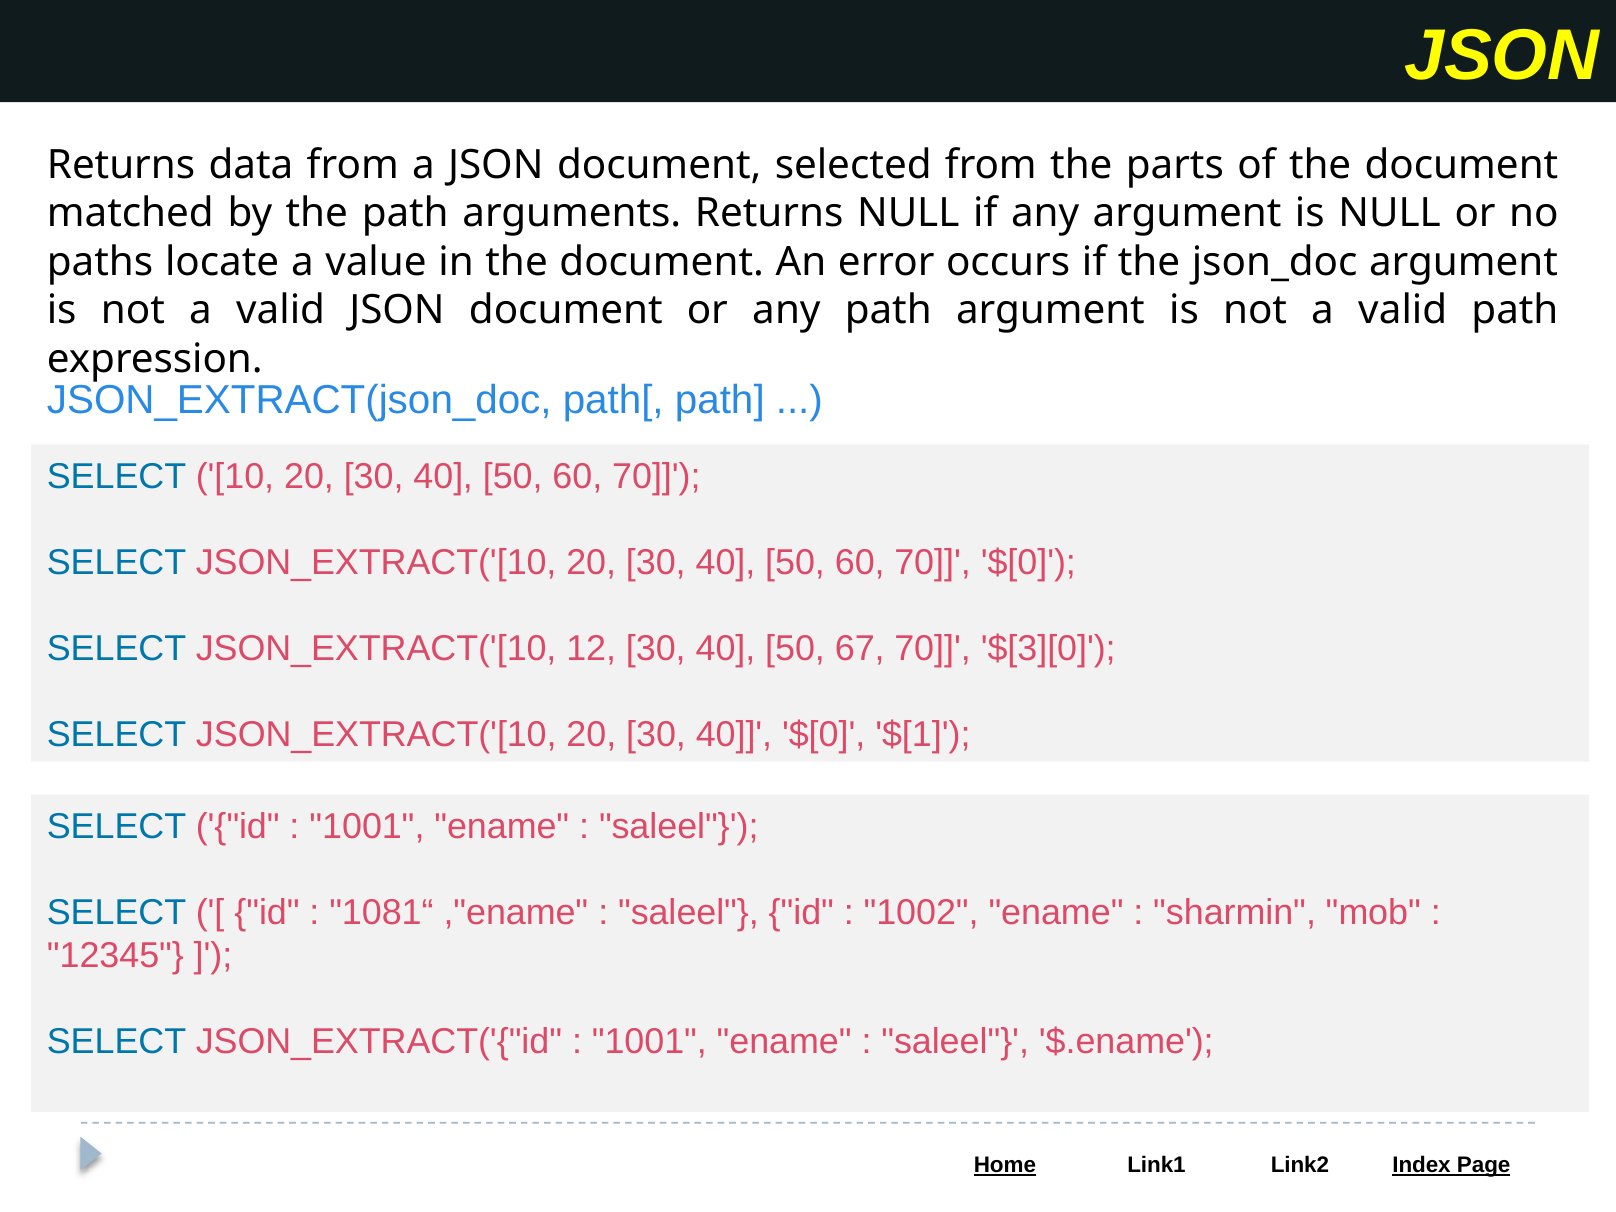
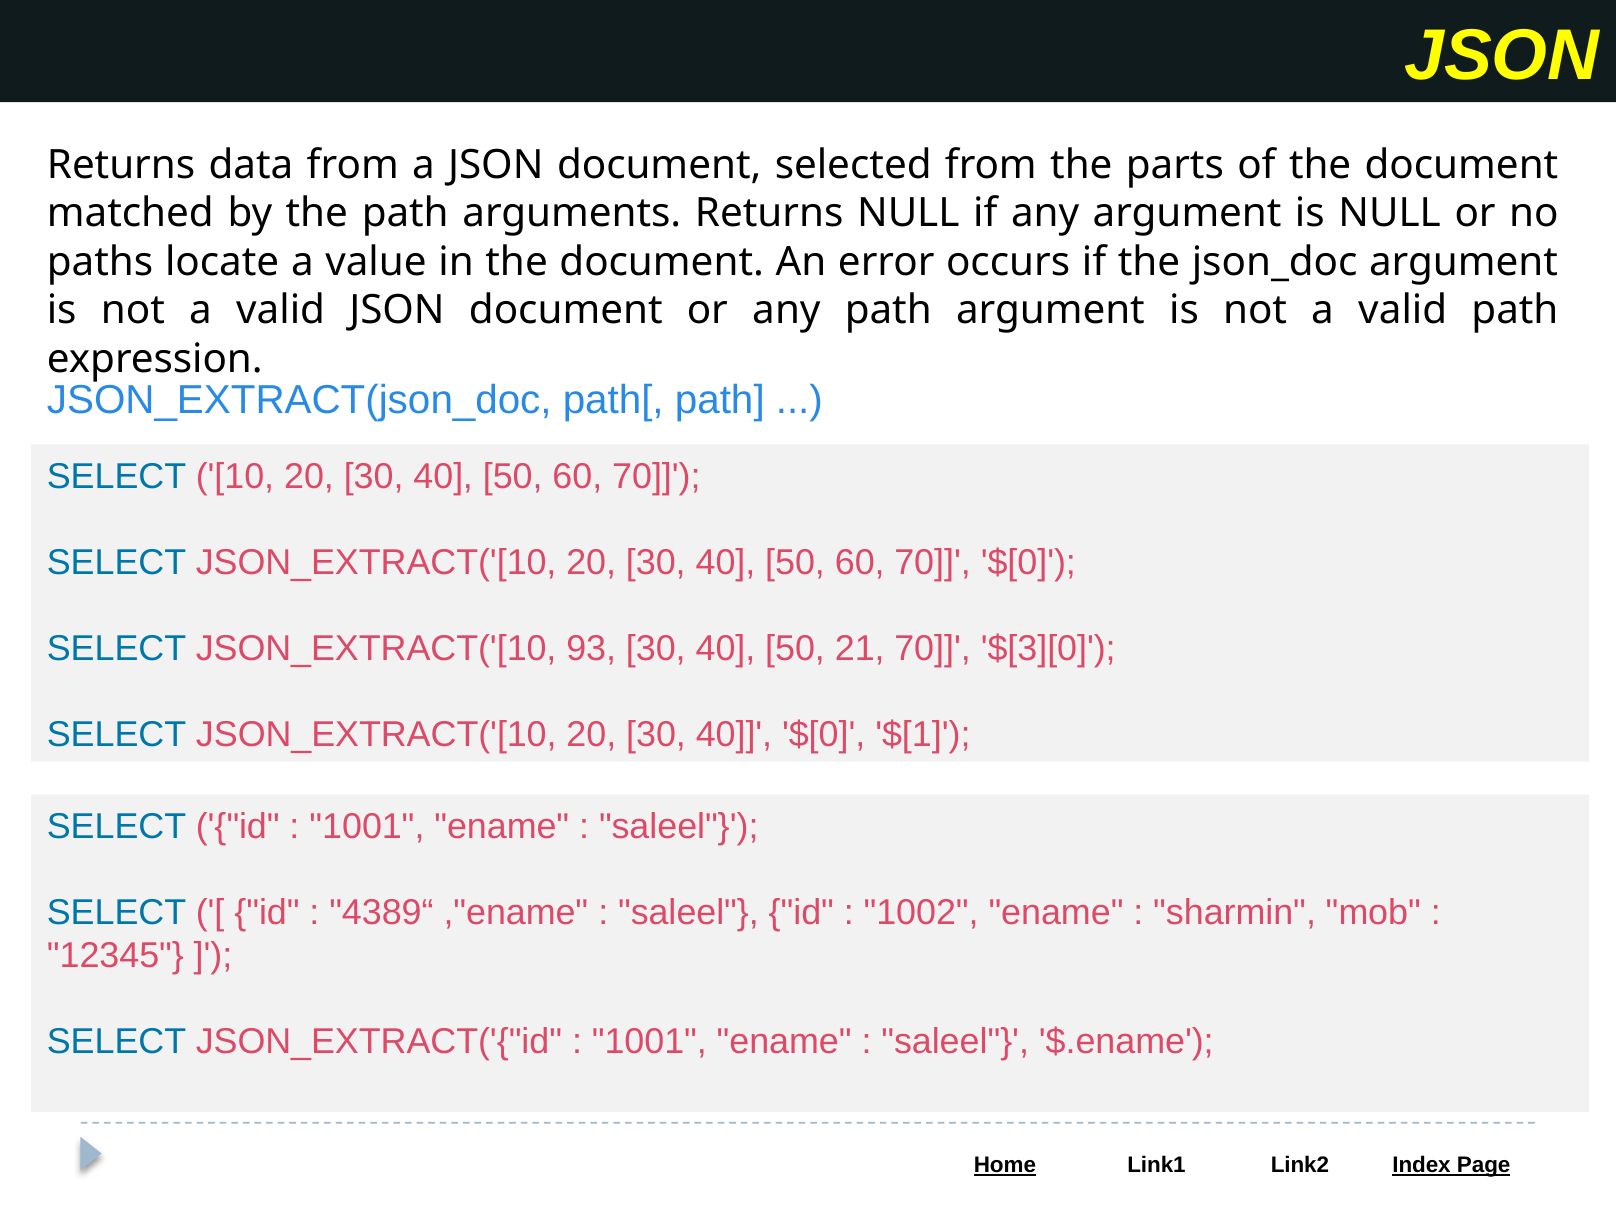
12: 12 -> 93
67: 67 -> 21
1081“: 1081“ -> 4389“
